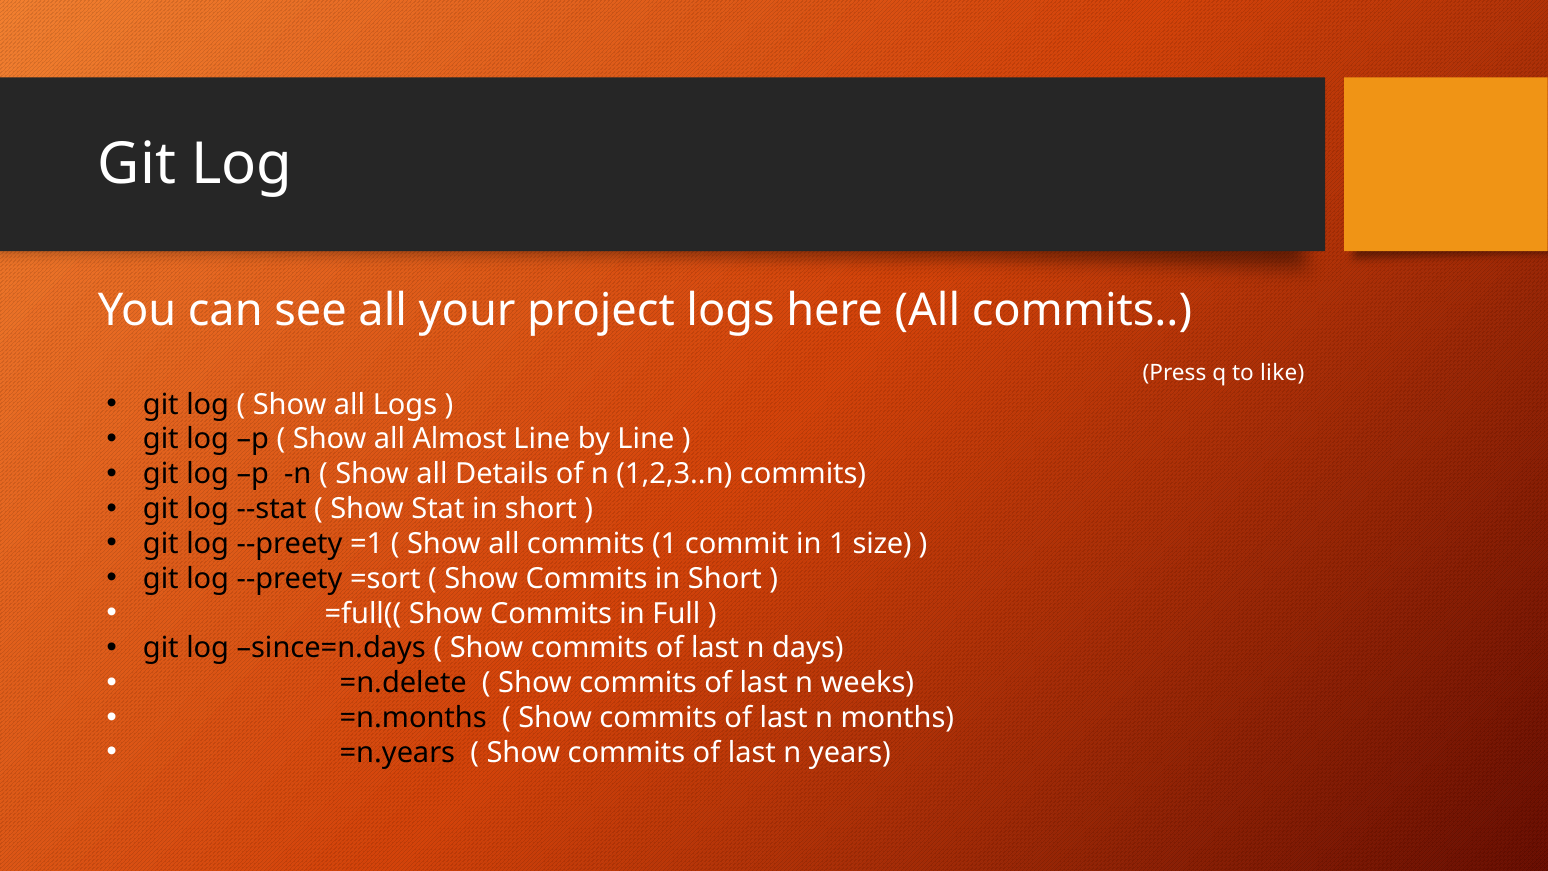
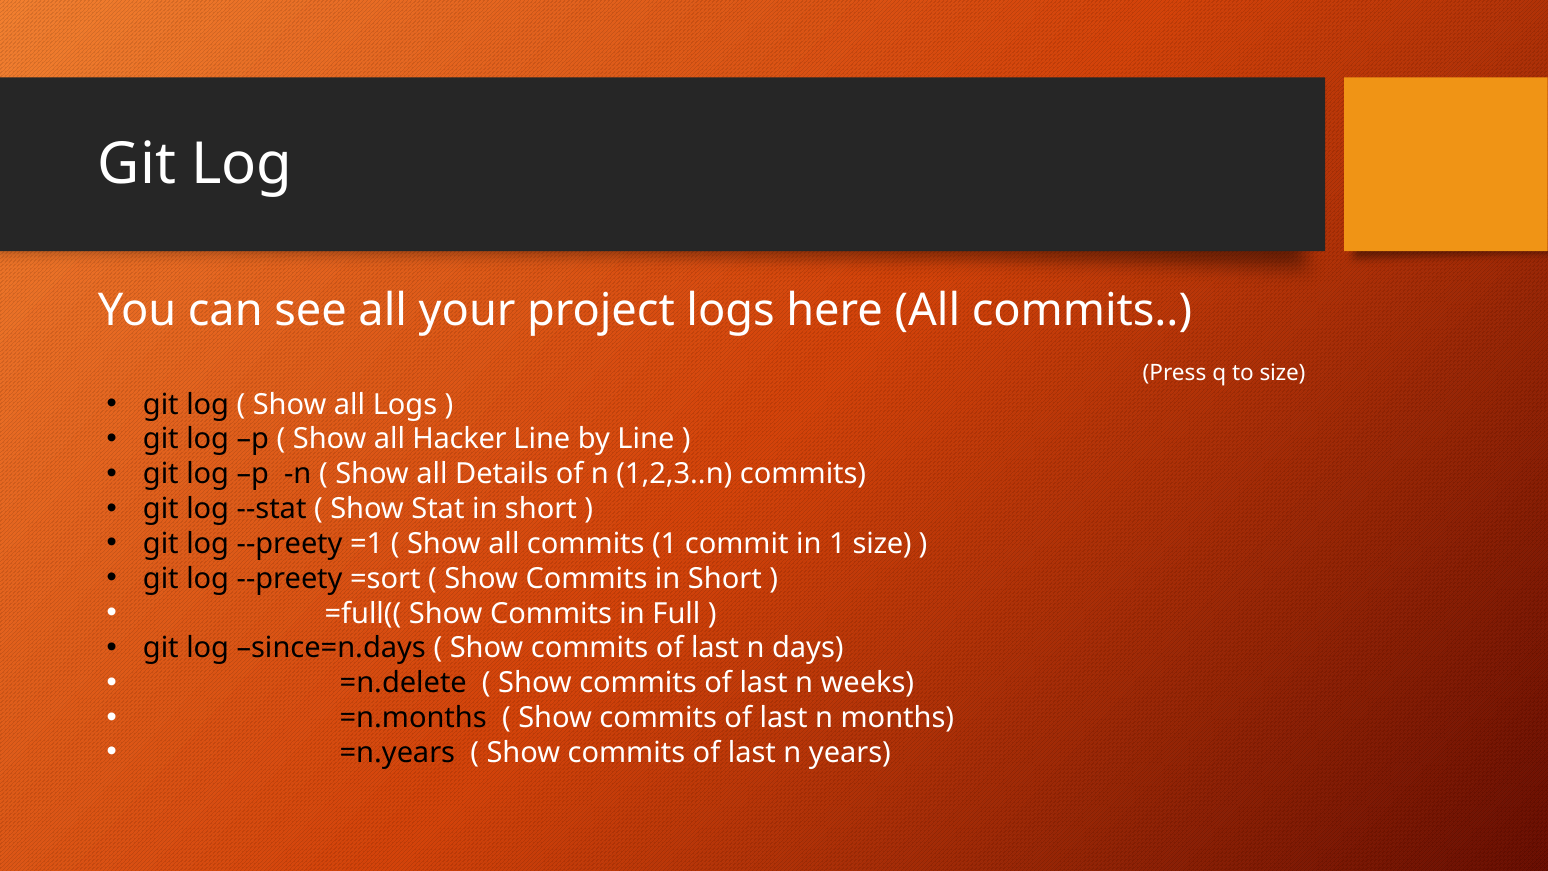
to like: like -> size
Almost: Almost -> Hacker
